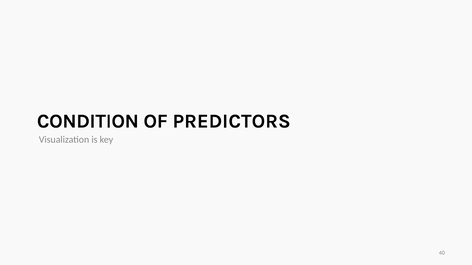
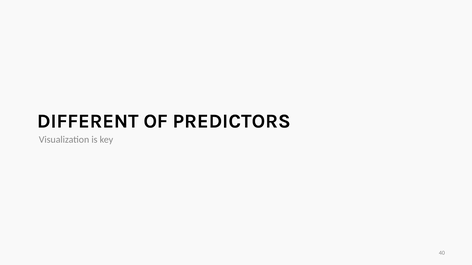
CONDITION: CONDITION -> DIFFERENT
